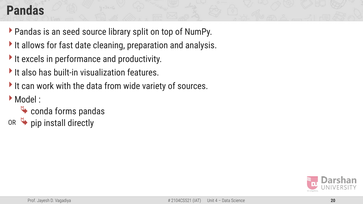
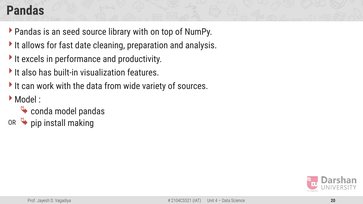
library split: split -> with
conda forms: forms -> model
directly: directly -> making
